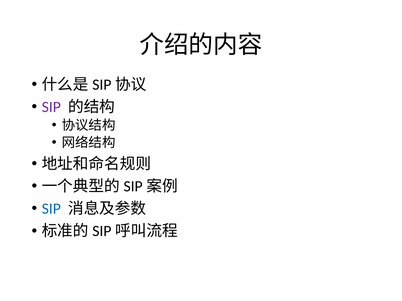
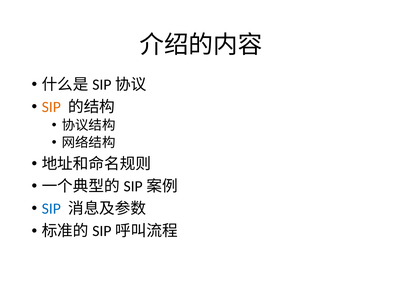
SIP at (51, 107) colour: purple -> orange
